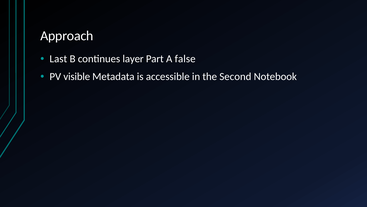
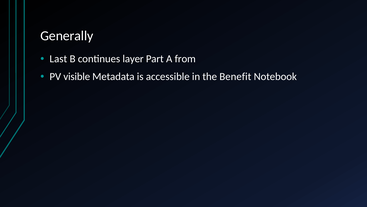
Approach: Approach -> Generally
false: false -> from
Second: Second -> Benefit
